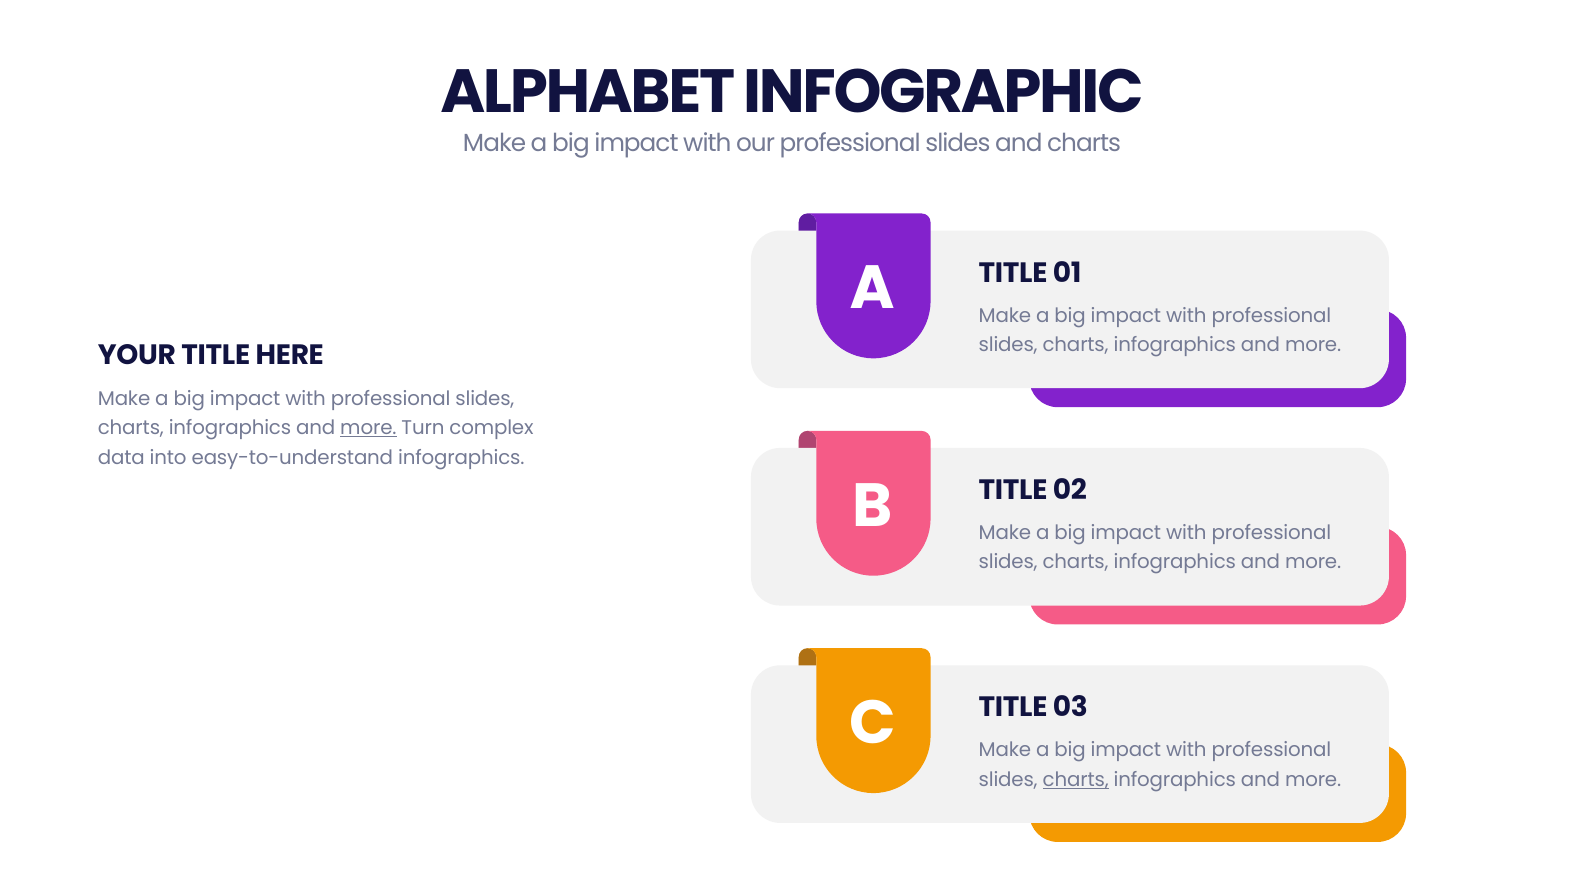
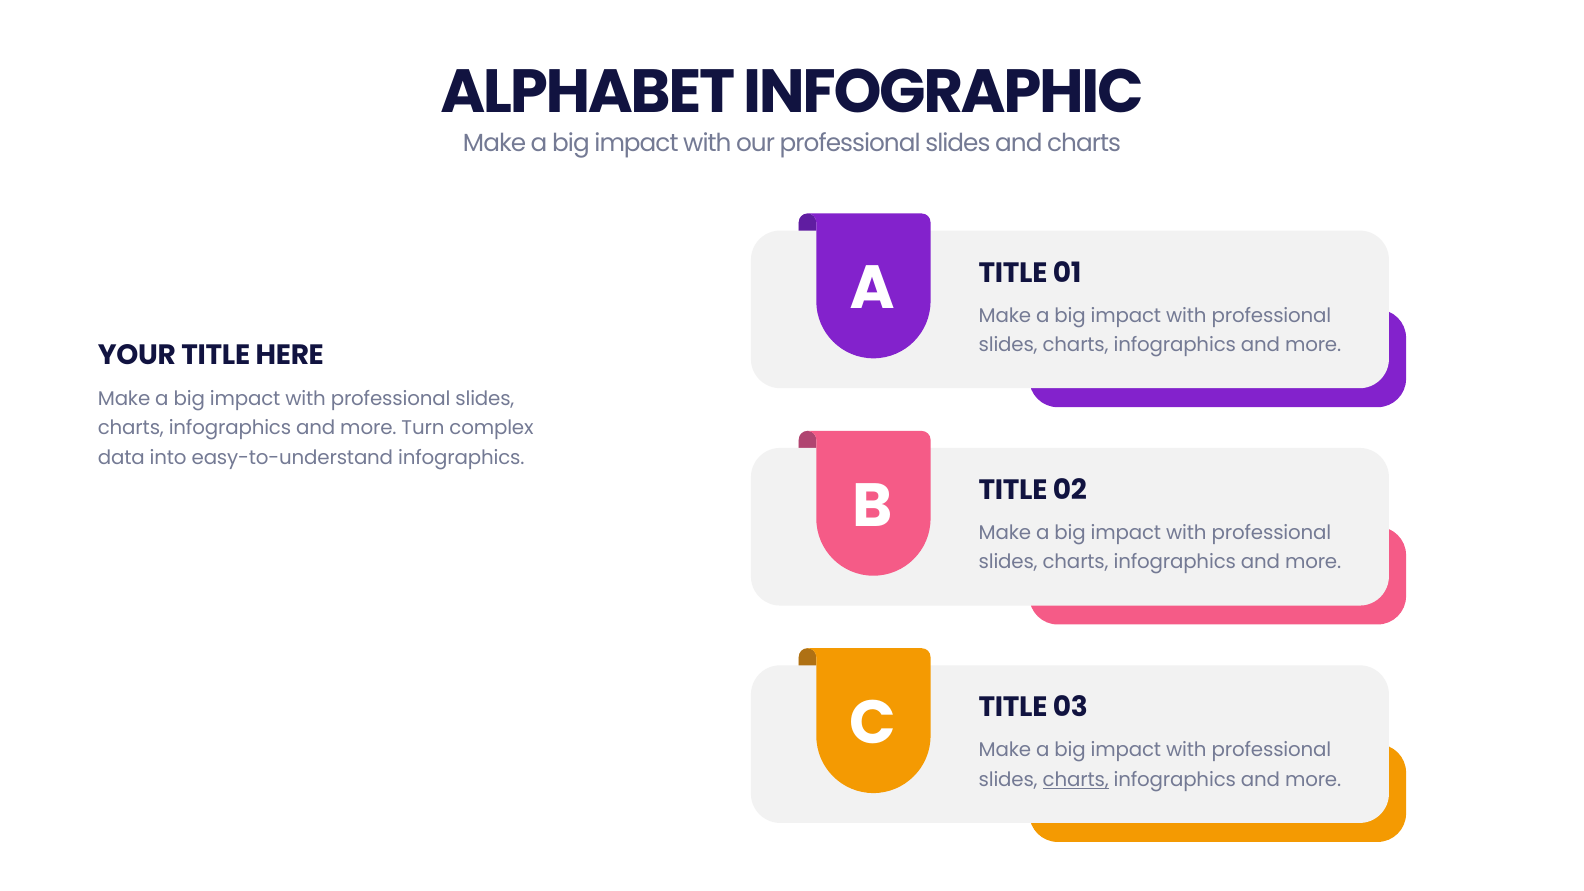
more at (368, 428) underline: present -> none
